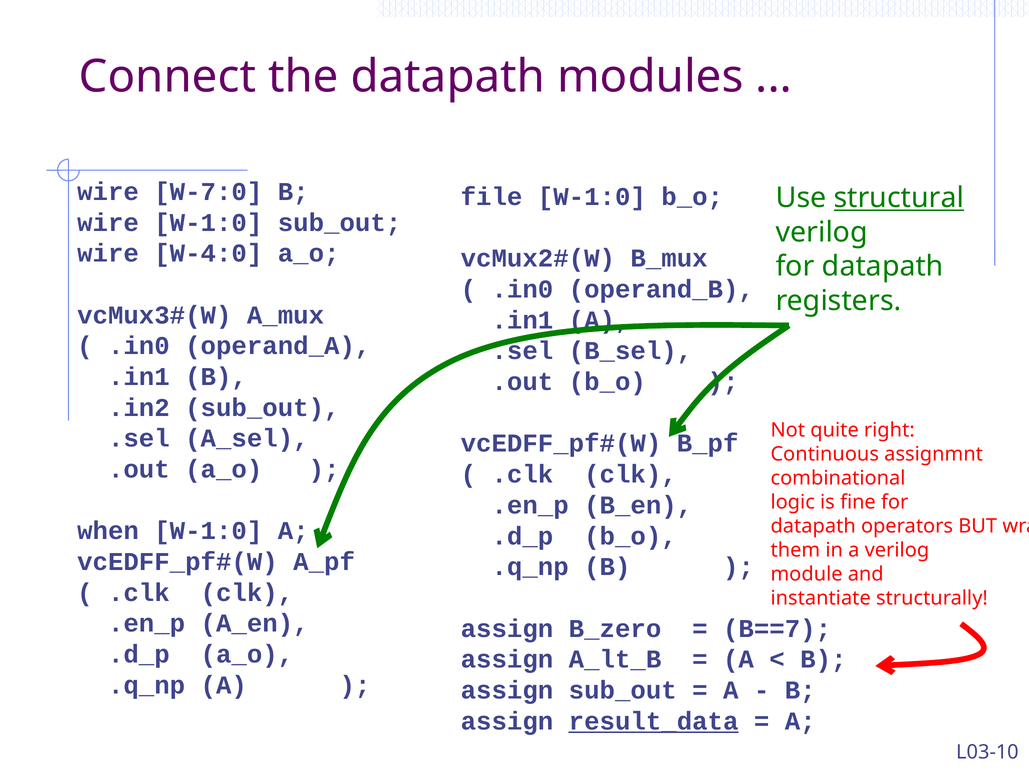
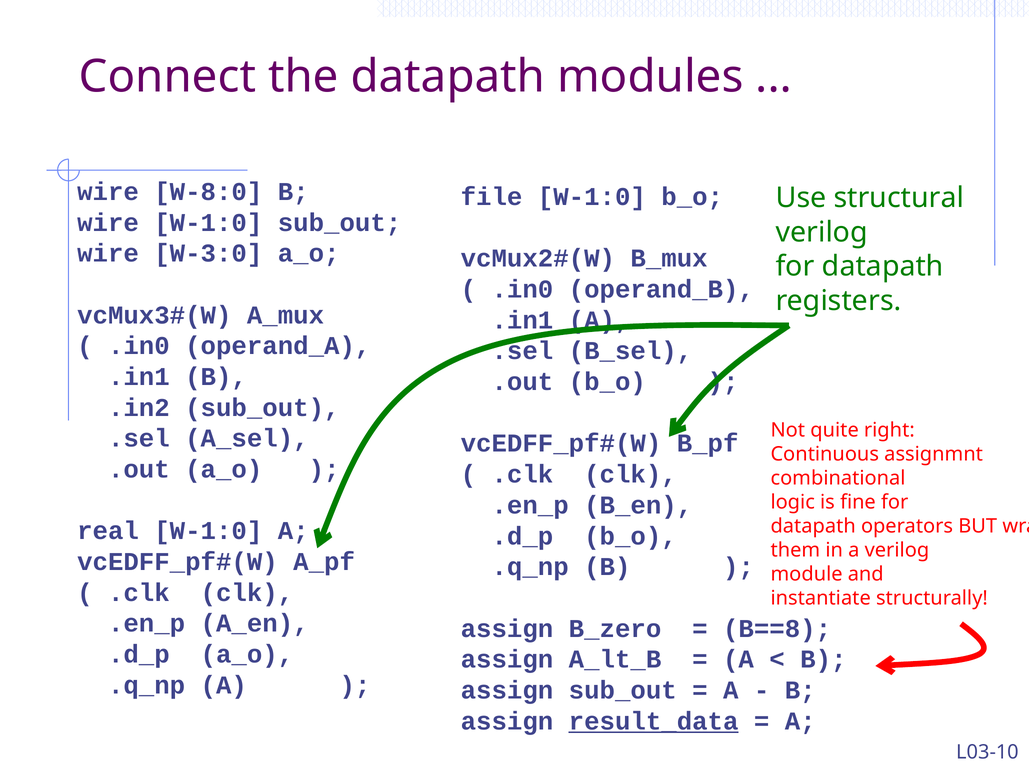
W-7:0: W-7:0 -> W-8:0
structural underline: present -> none
W-4:0: W-4:0 -> W-3:0
when: when -> real
B==7: B==7 -> B==8
